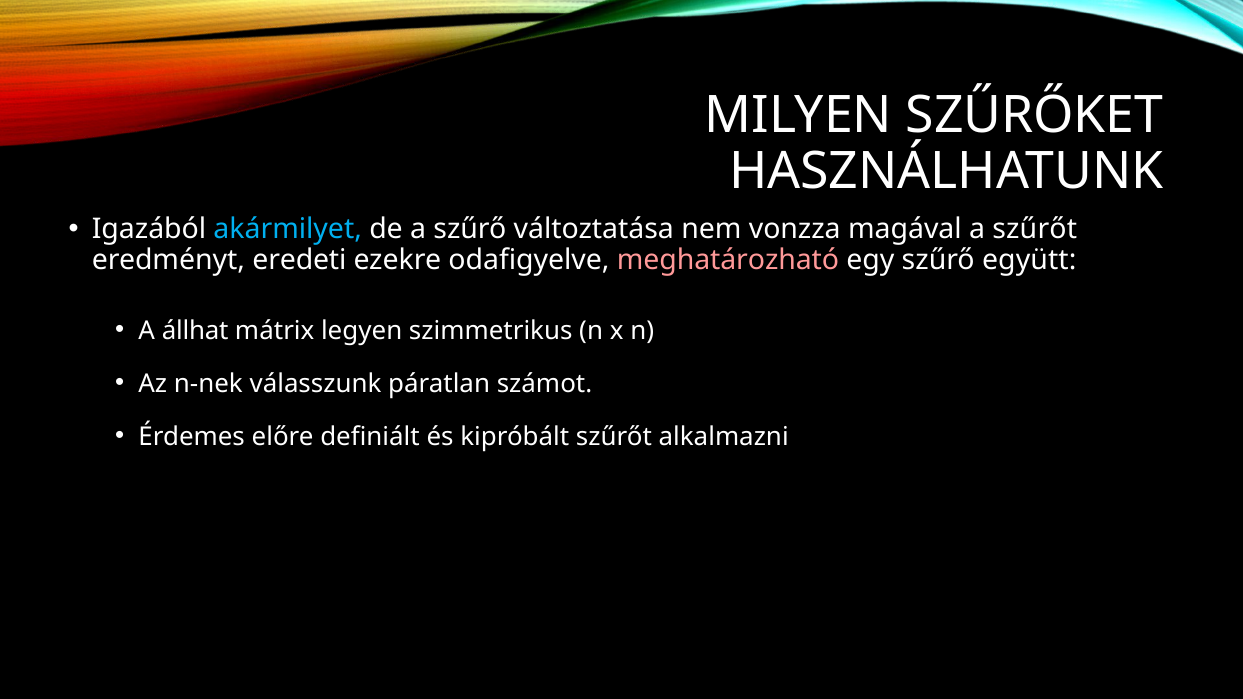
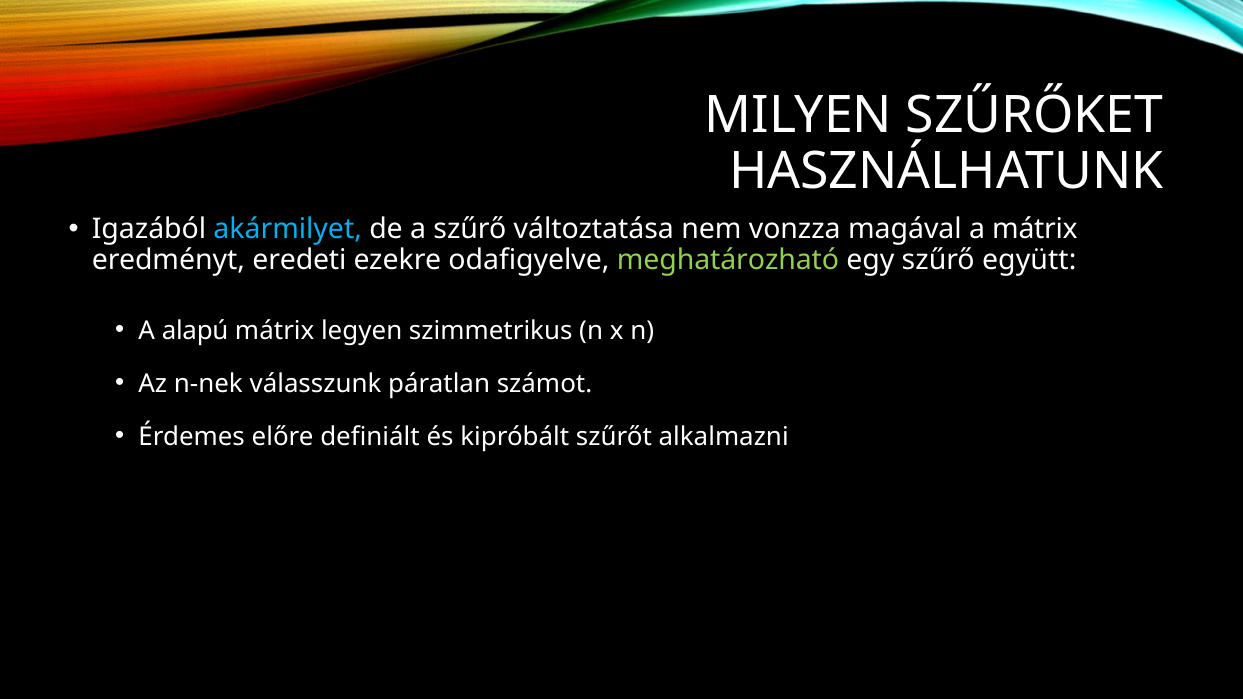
a szűrőt: szűrőt -> mátrix
meghatározható colour: pink -> light green
állhat: állhat -> alapú
